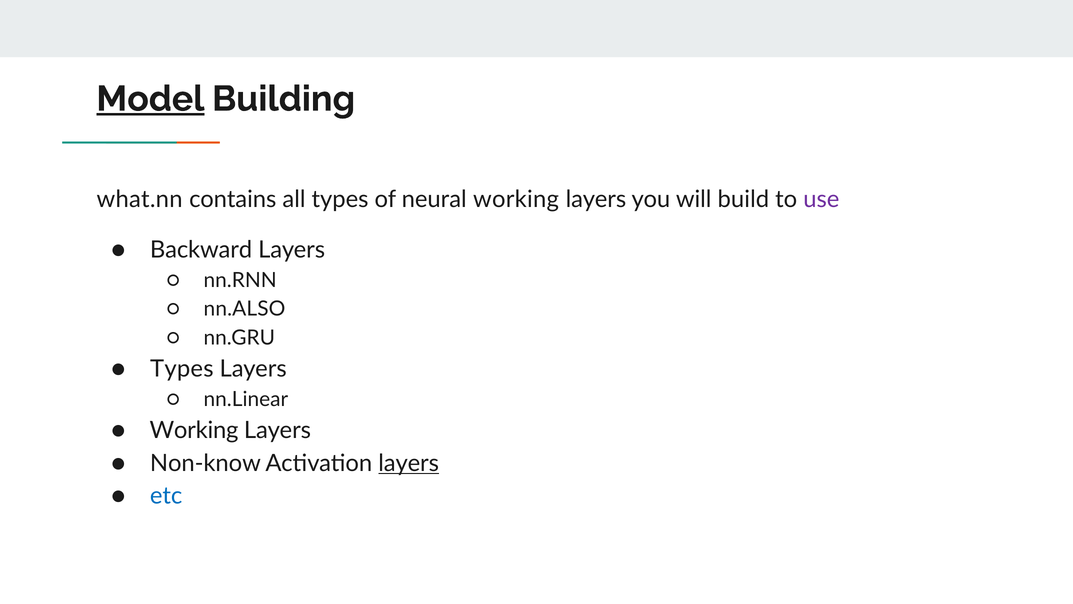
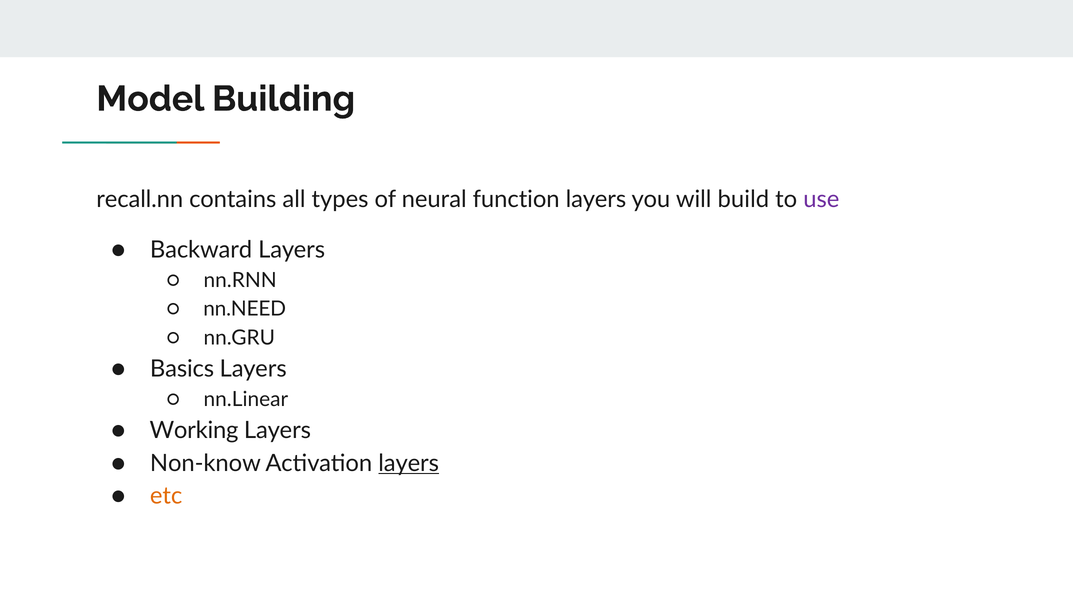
Model underline: present -> none
what.nn: what.nn -> recall.nn
neural working: working -> function
nn.ALSO: nn.ALSO -> nn.NEED
Types at (182, 369): Types -> Basics
etc colour: blue -> orange
